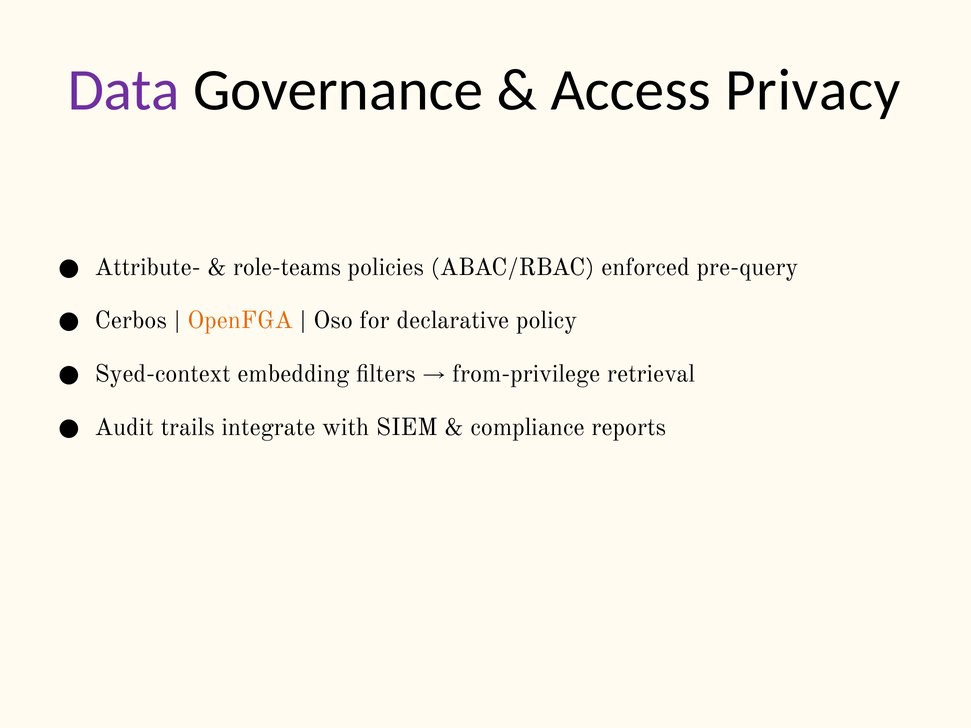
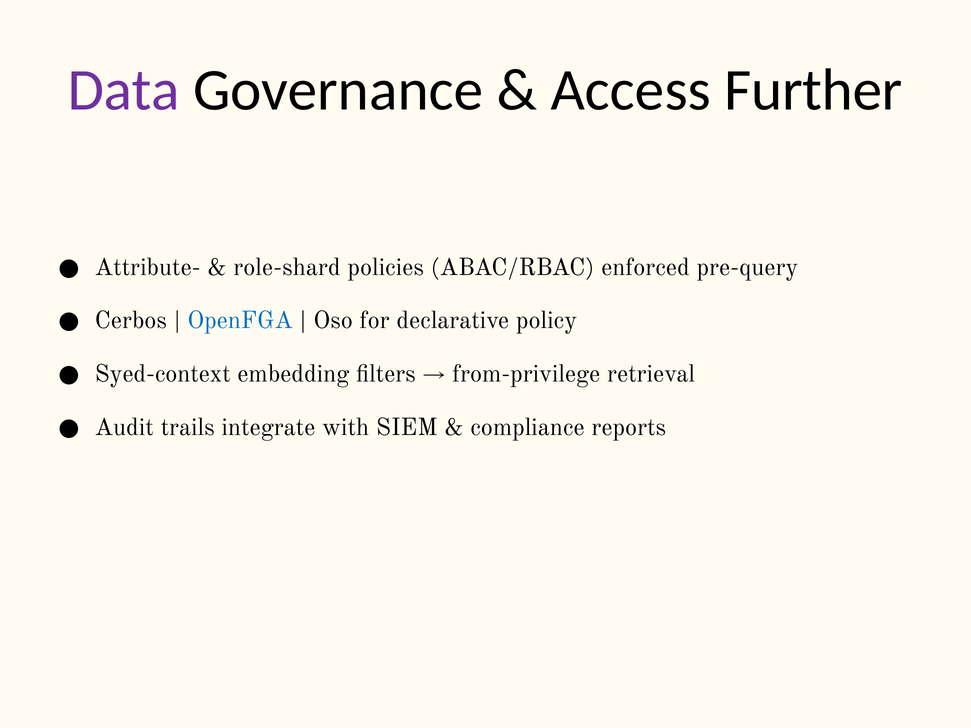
Privacy: Privacy -> Further
role‑teams: role‑teams -> role‑shard
OpenFGA colour: orange -> blue
